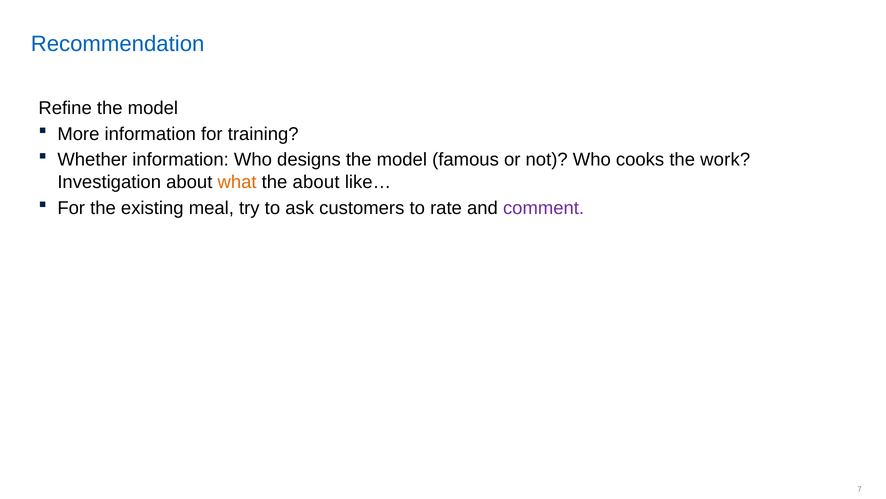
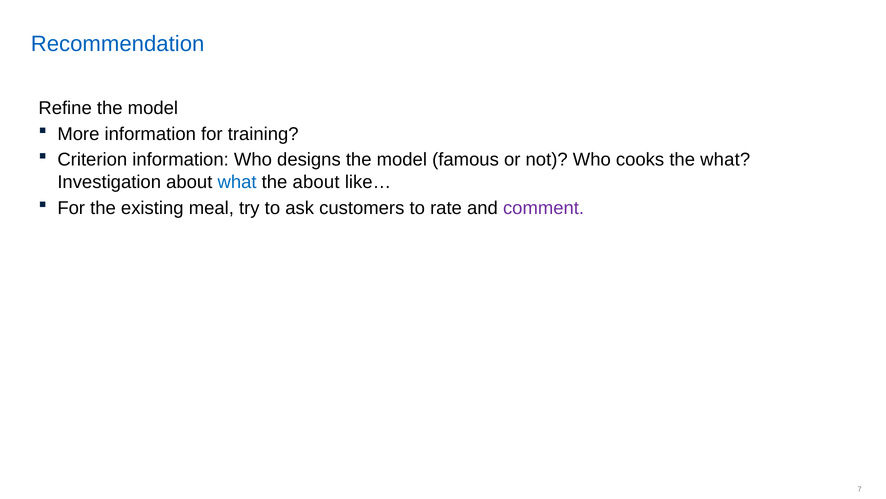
Whether: Whether -> Criterion
the work: work -> what
what at (237, 182) colour: orange -> blue
